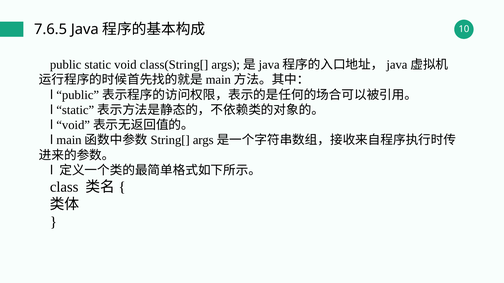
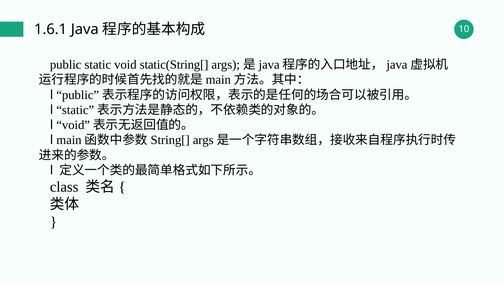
7.6.5: 7.6.5 -> 1.6.1
class(String[: class(String[ -> static(String[
